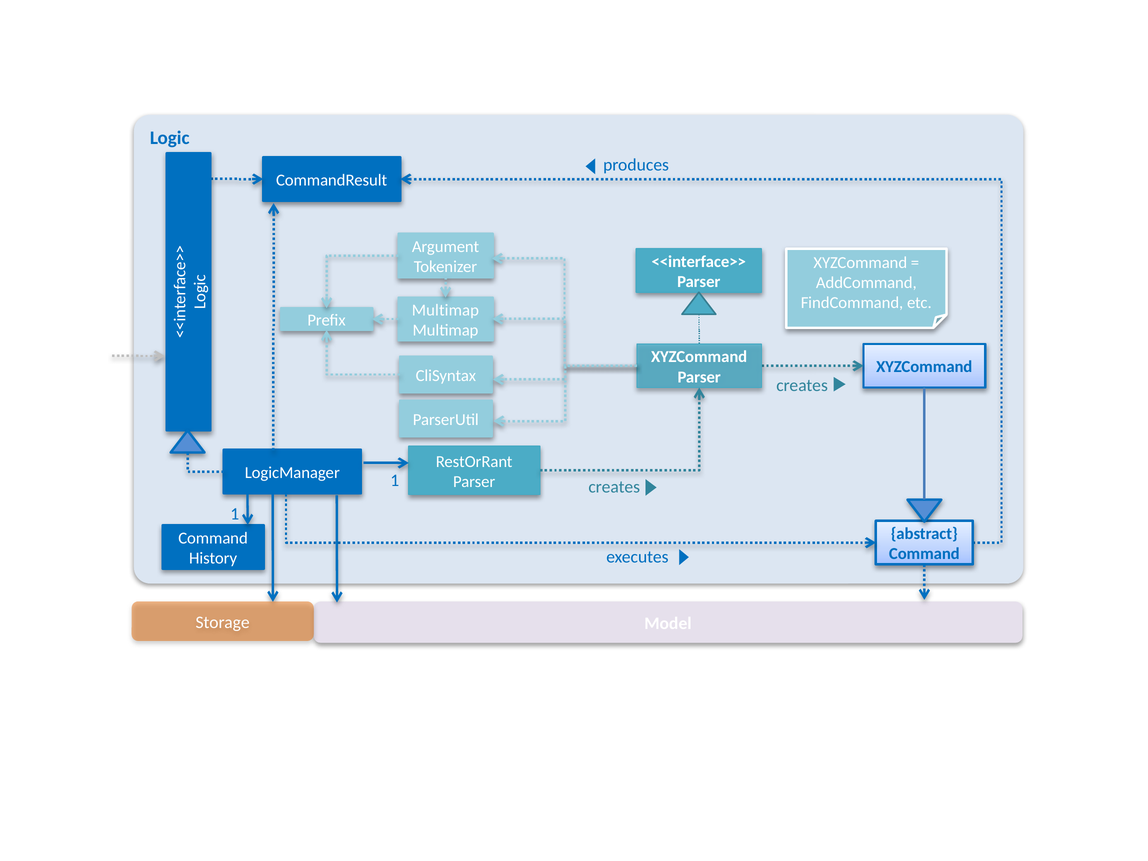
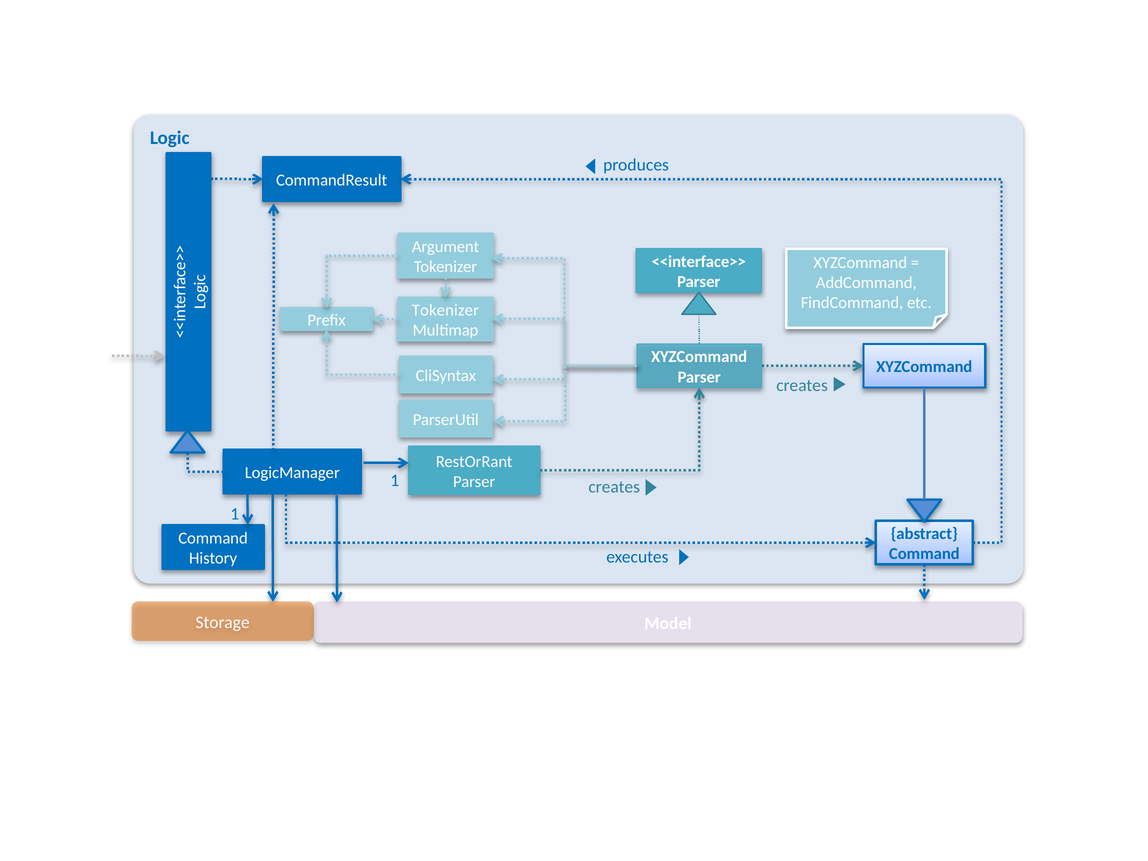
Multimap at (445, 310): Multimap -> Tokenizer
